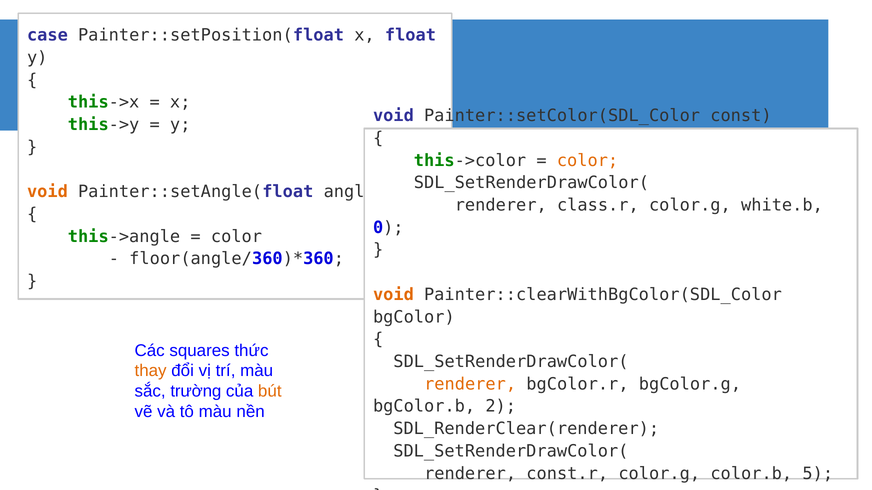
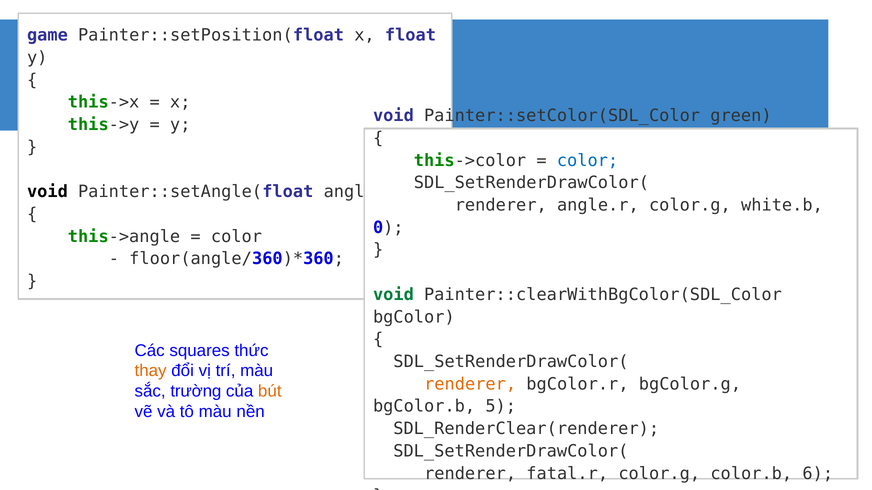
case: case -> game
const: const -> green
color at (588, 161) colour: orange -> blue
void at (47, 192) colour: orange -> black
class.r: class.r -> angle.r
void at (393, 295) colour: orange -> green
2: 2 -> 5
const.r: const.r -> fatal.r
5: 5 -> 6
